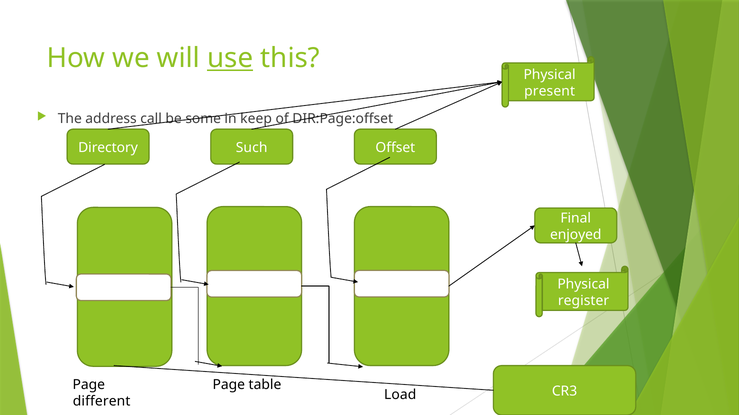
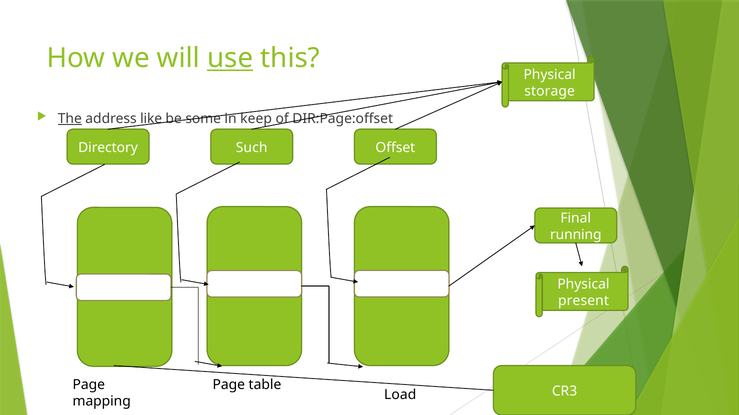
present: present -> storage
The underline: none -> present
call: call -> like
enjoyed: enjoyed -> running
register: register -> present
different: different -> mapping
